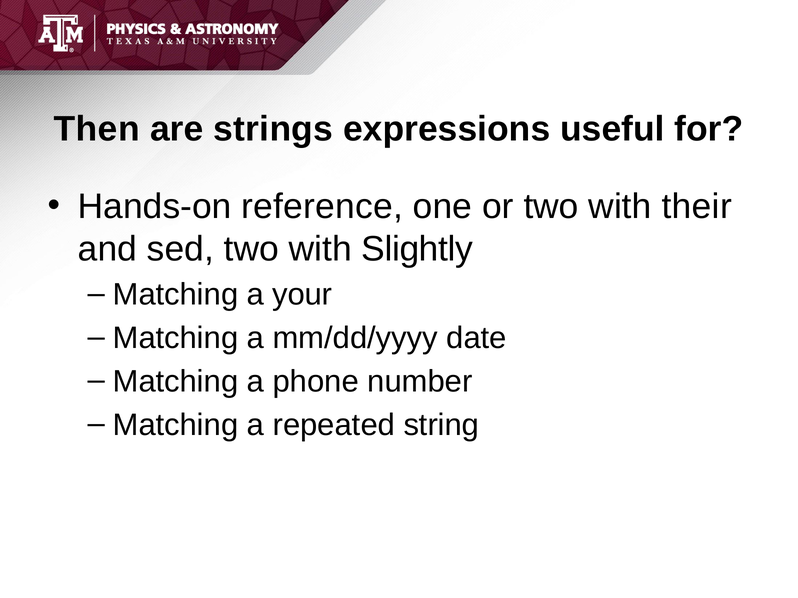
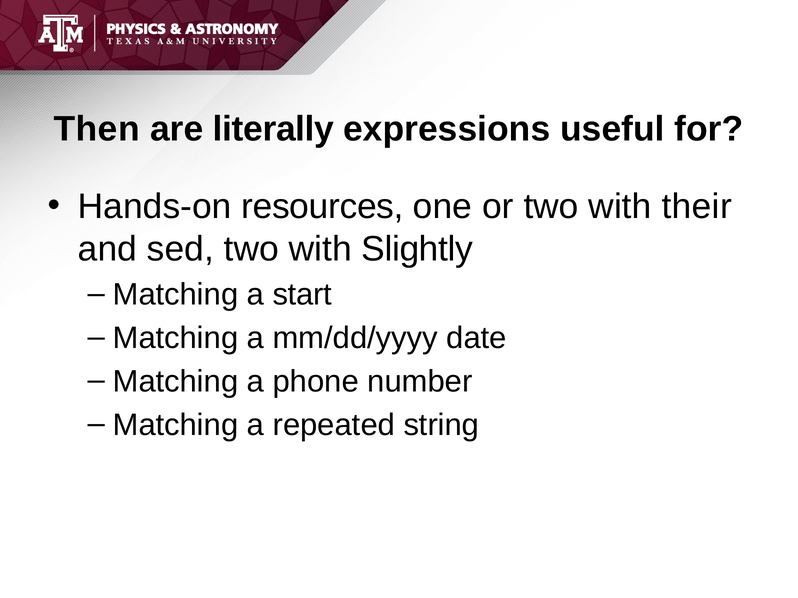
strings: strings -> literally
reference: reference -> resources
your: your -> start
